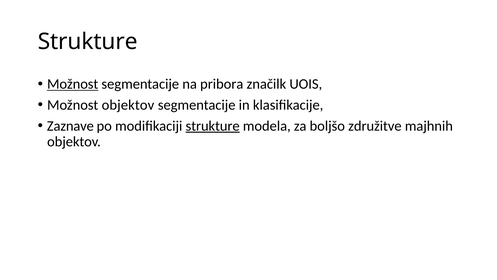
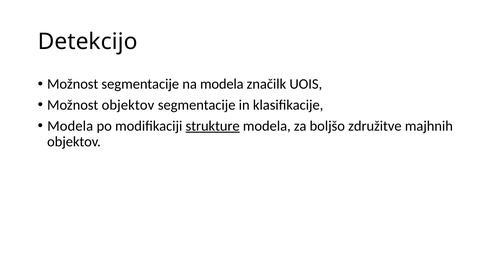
Strukture at (88, 42): Strukture -> Detekcijo
Možnost at (73, 84) underline: present -> none
na pribora: pribora -> modela
Zaznave at (70, 126): Zaznave -> Modela
